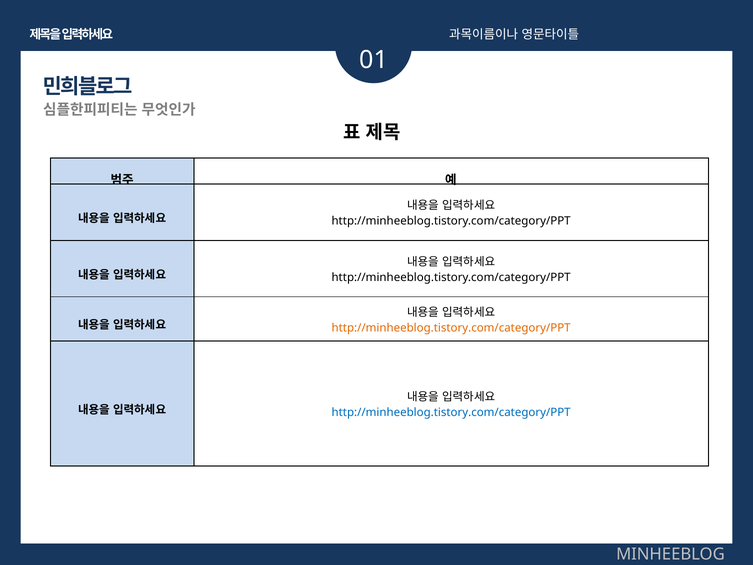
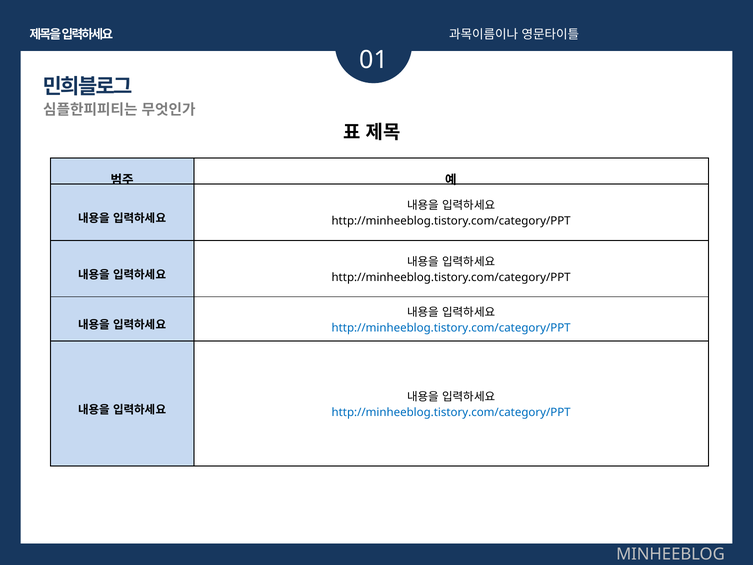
http://minheeblog.tistory.com/category/PPT at (451, 328) colour: orange -> blue
